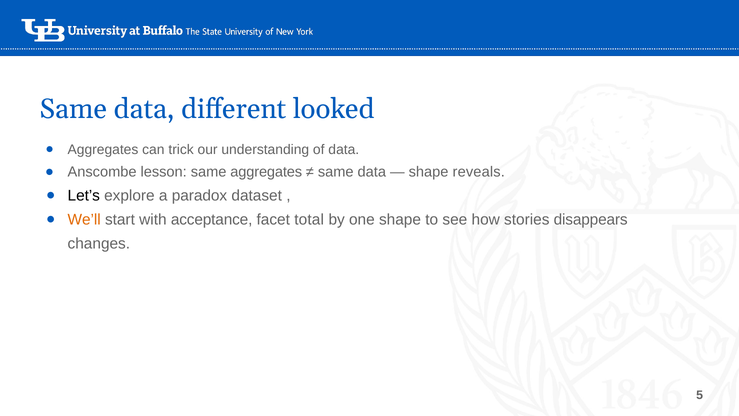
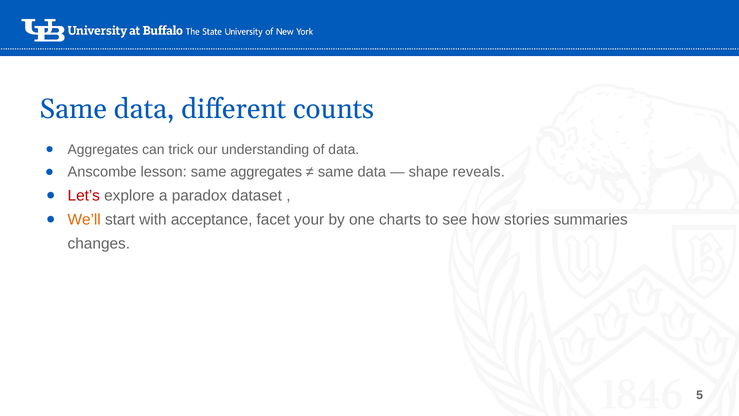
looked: looked -> counts
Let’s colour: black -> red
total: total -> your
one shape: shape -> charts
disappears: disappears -> summaries
